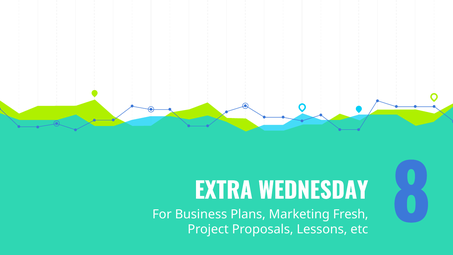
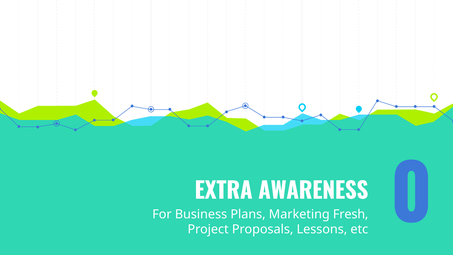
WEDNESDAY: WEDNESDAY -> AWARENESS
8: 8 -> 0
